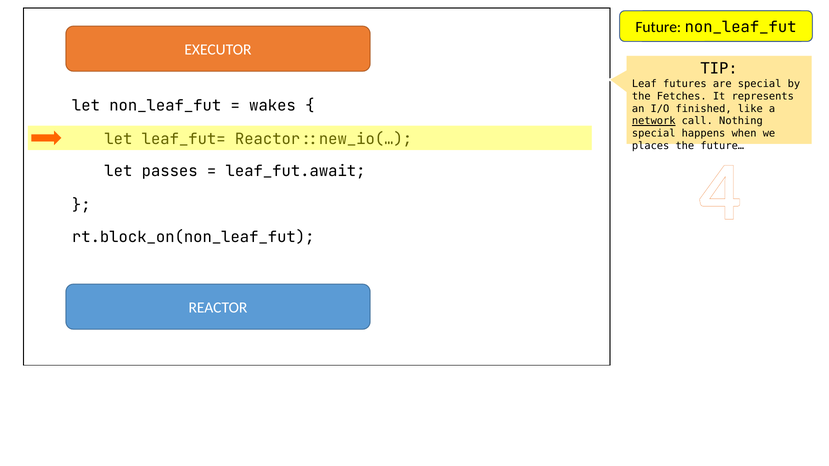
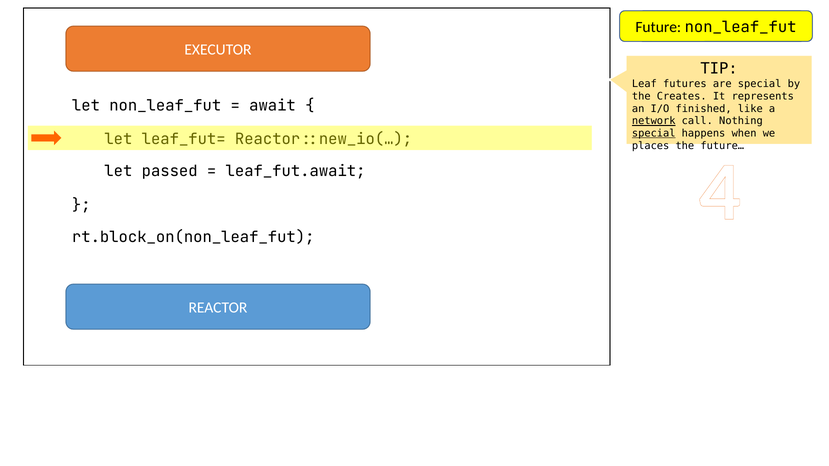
Fetches: Fetches -> Creates
wakes: wakes -> await
special at (654, 134) underline: none -> present
passes: passes -> passed
